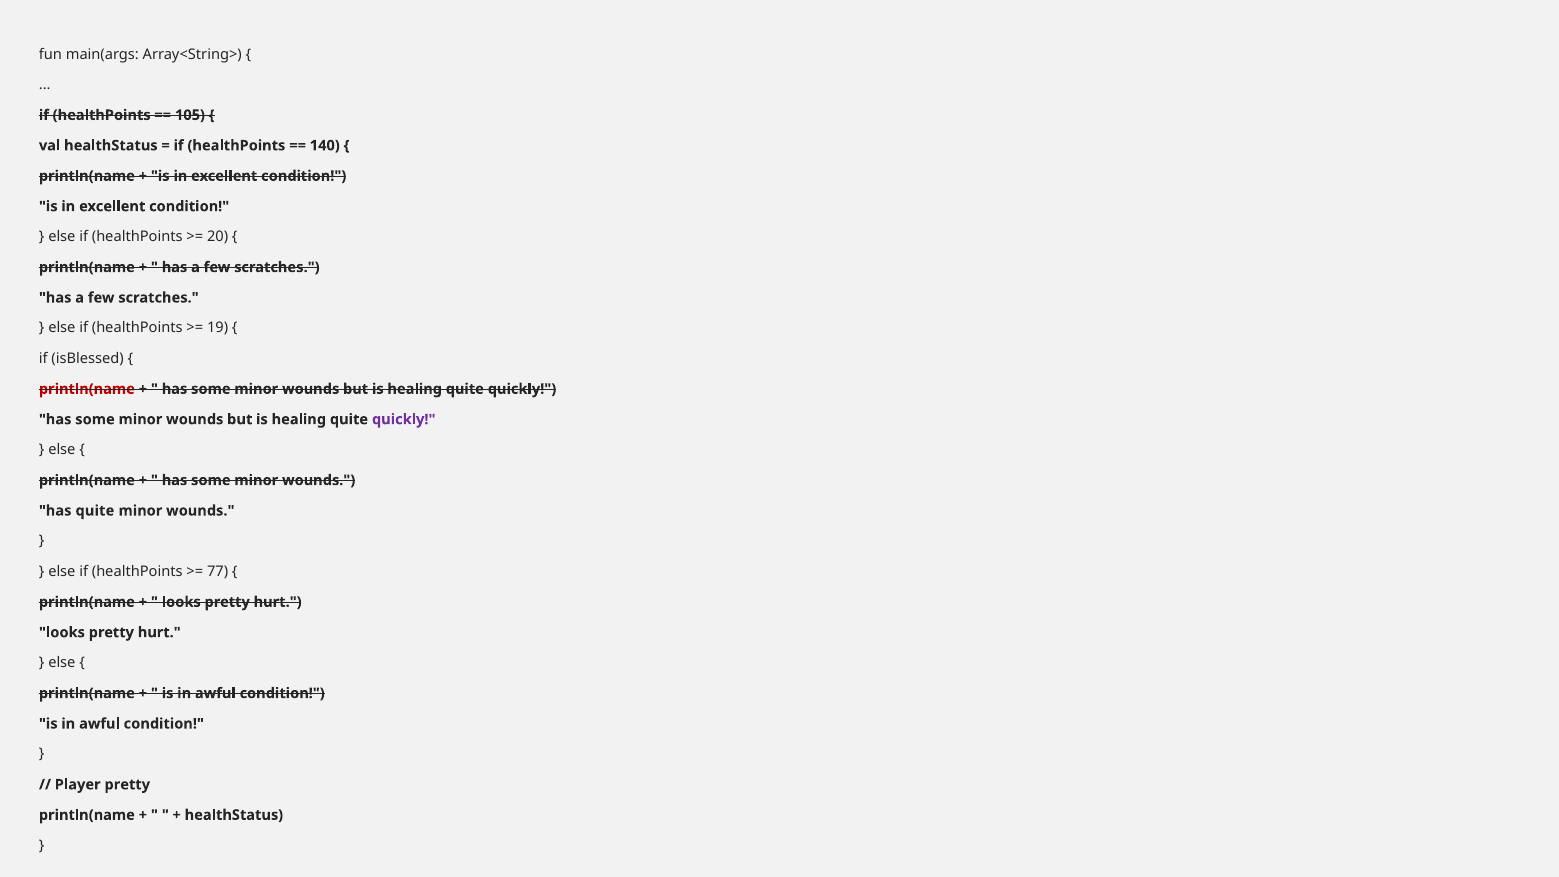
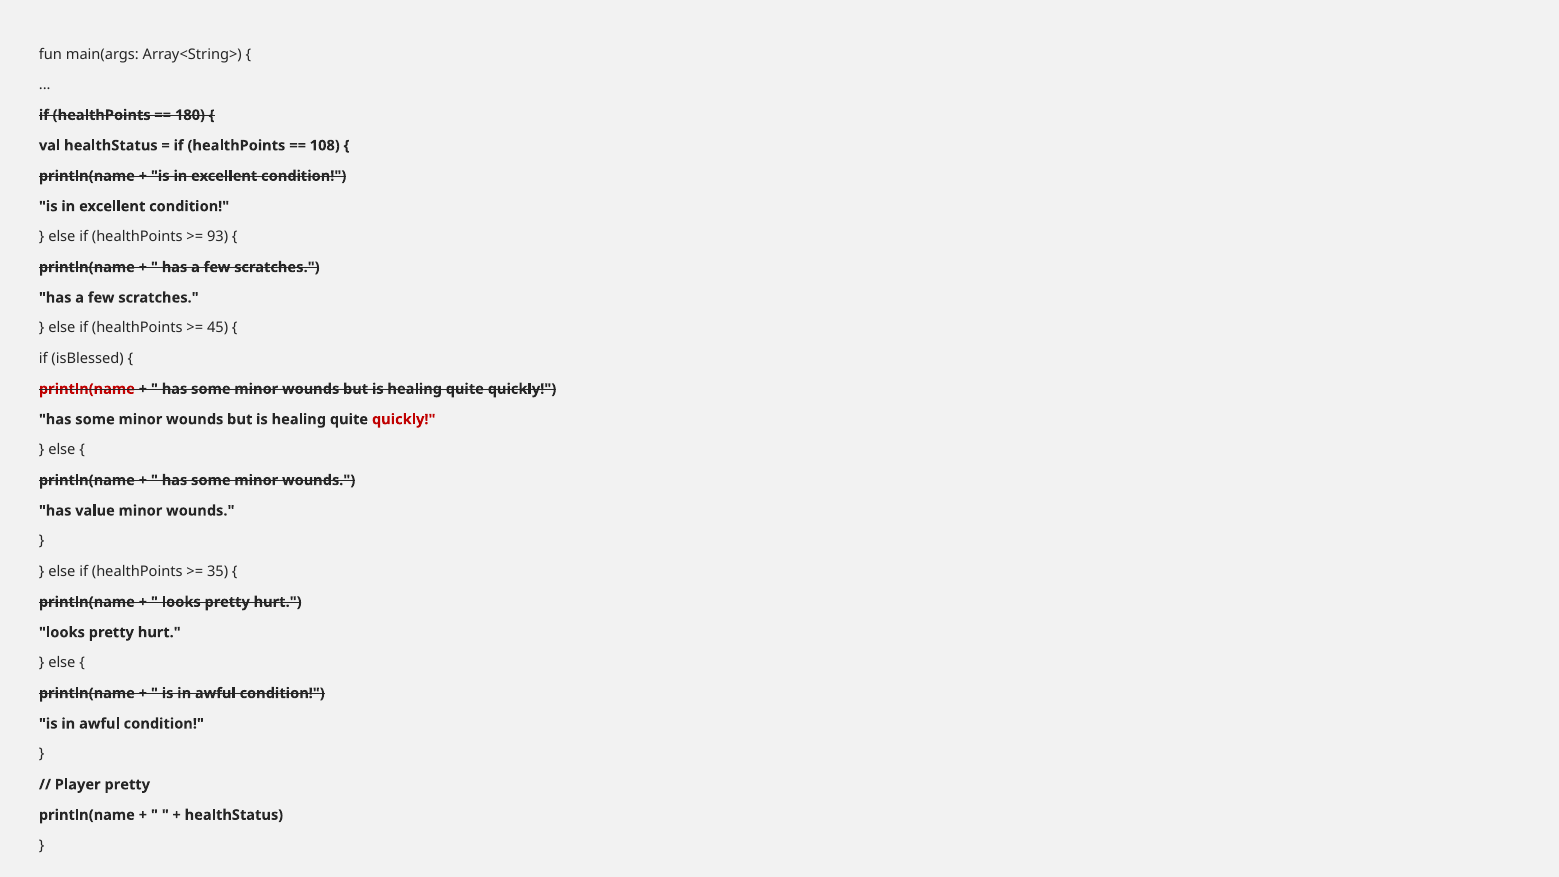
105: 105 -> 180
140: 140 -> 108
20: 20 -> 93
19: 19 -> 45
quickly at (404, 419) colour: purple -> red
has quite: quite -> value
77: 77 -> 35
